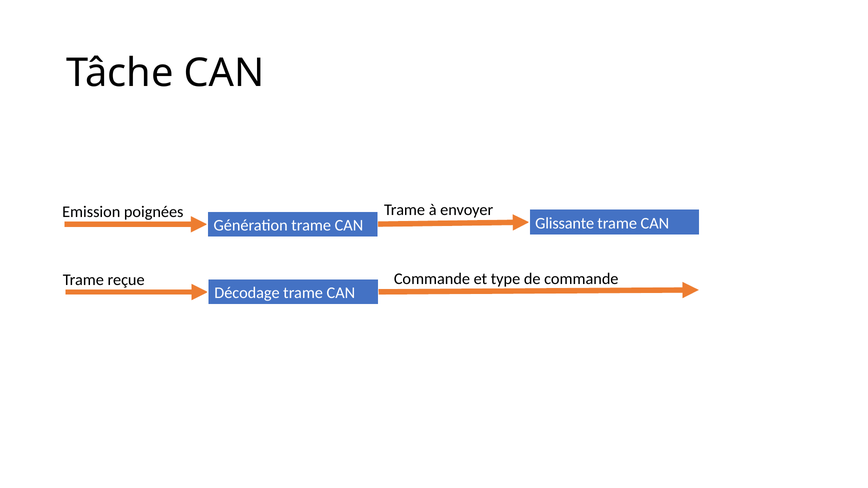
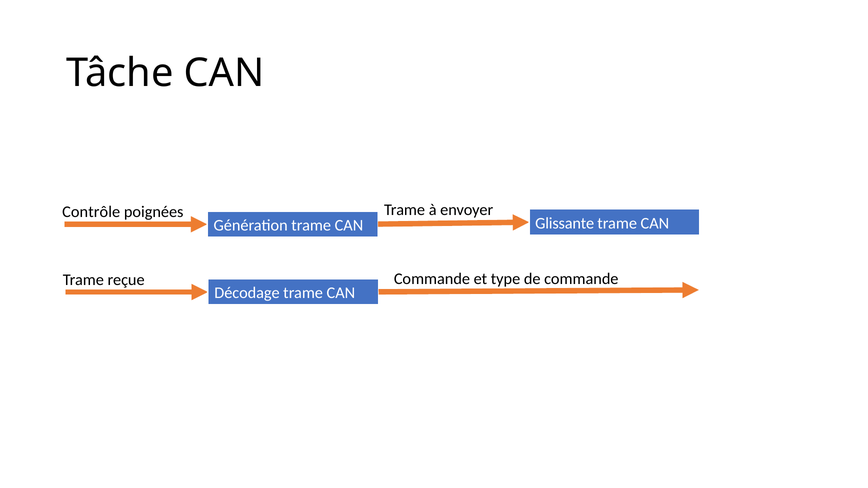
Emission: Emission -> Contrôle
